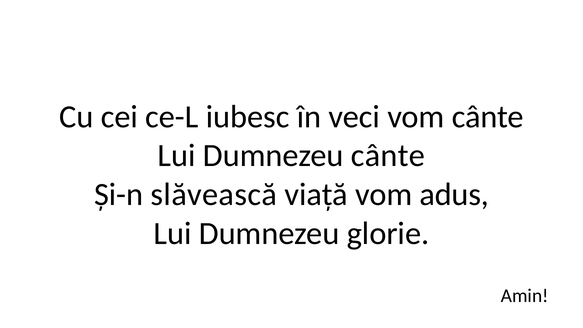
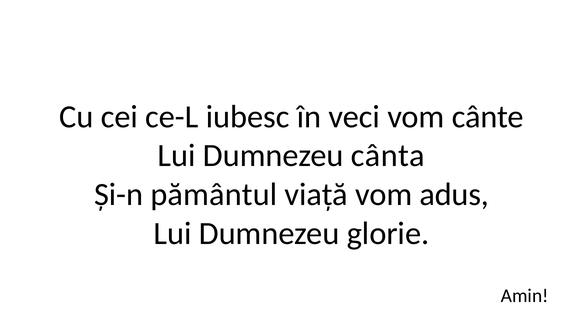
Dumnezeu cânte: cânte -> cânta
slăvească: slăvească -> pământul
